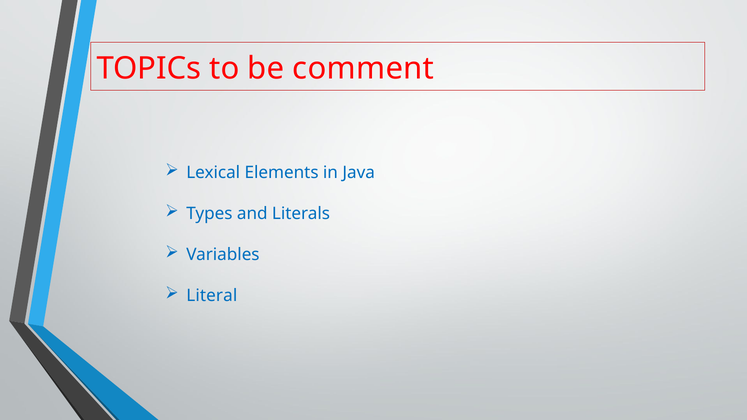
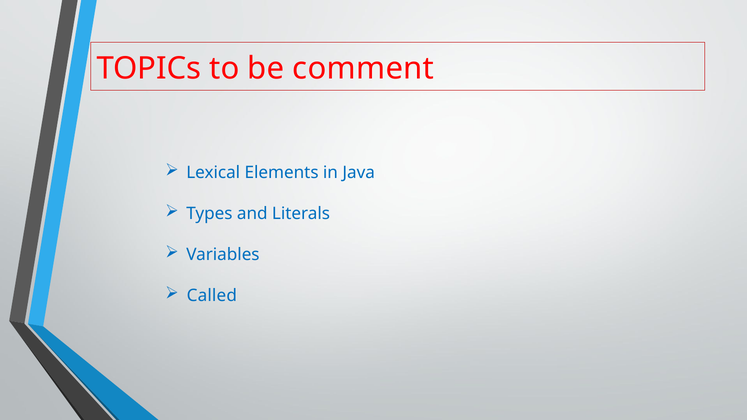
Literal: Literal -> Called
